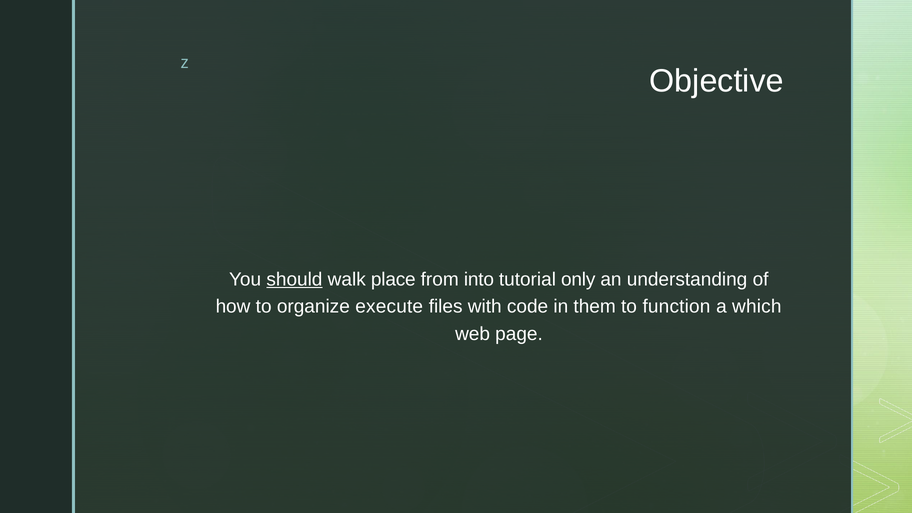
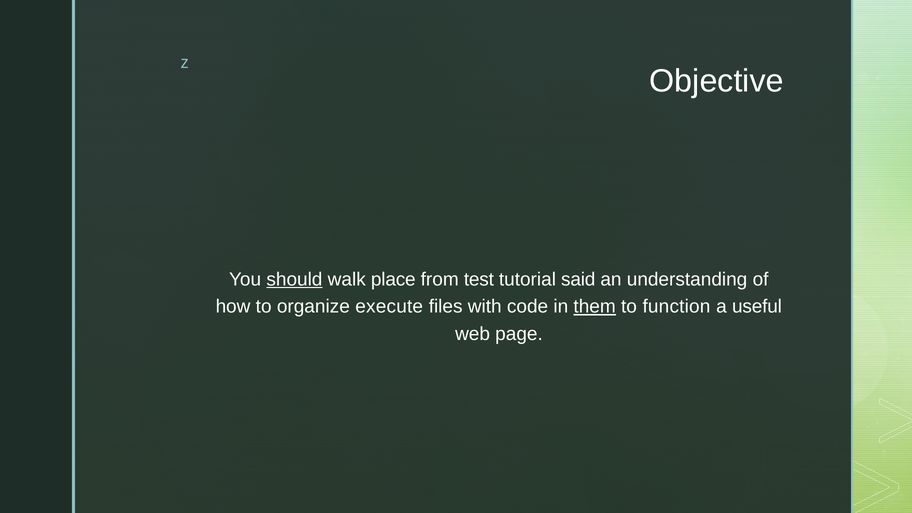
into: into -> test
only: only -> said
them underline: none -> present
which: which -> useful
